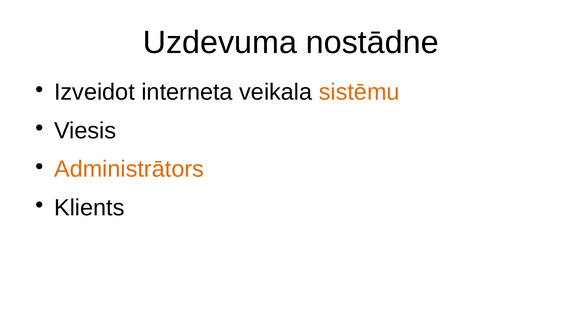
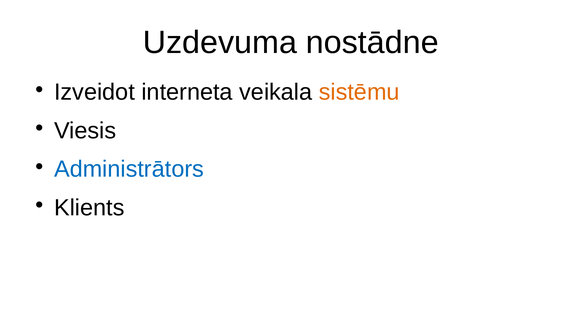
Administrātors colour: orange -> blue
